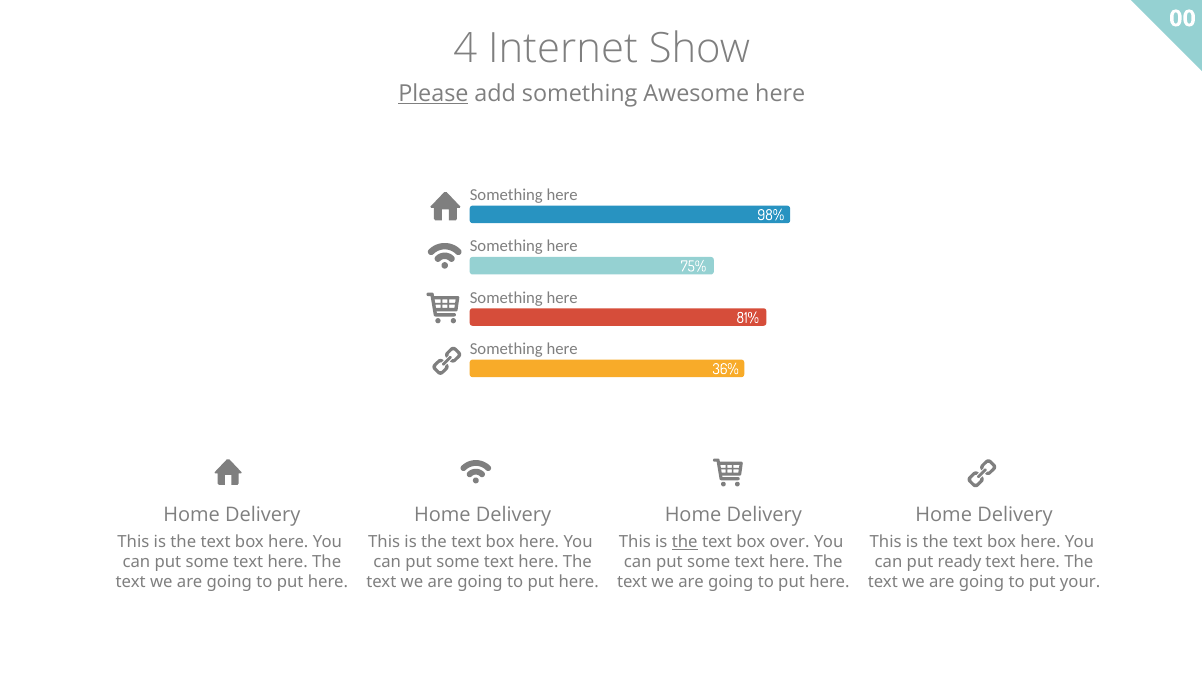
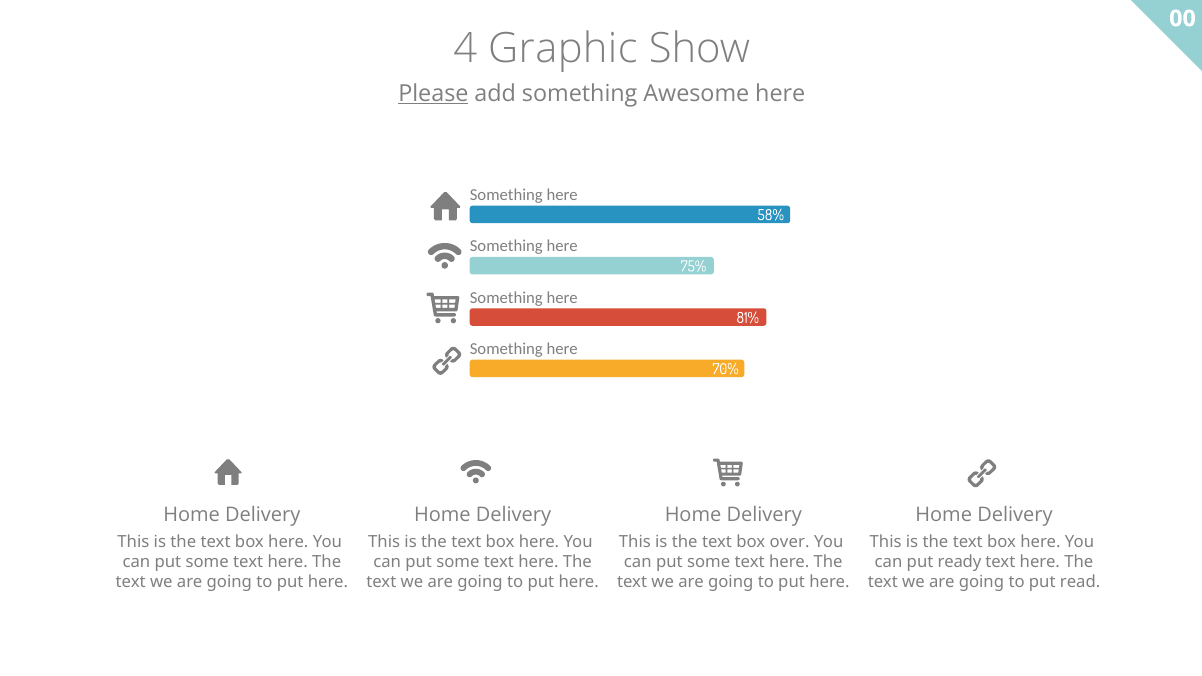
Internet: Internet -> Graphic
98%: 98% -> 58%
36%: 36% -> 70%
the at (685, 542) underline: present -> none
your: your -> read
